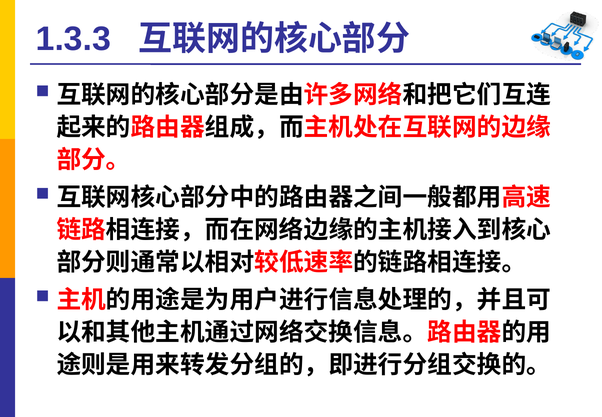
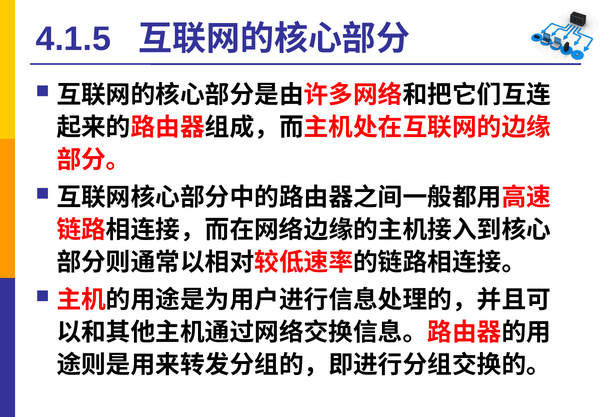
1.3.3: 1.3.3 -> 4.1.5
